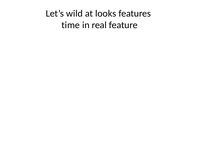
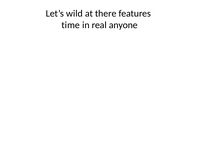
looks: looks -> there
feature: feature -> anyone
